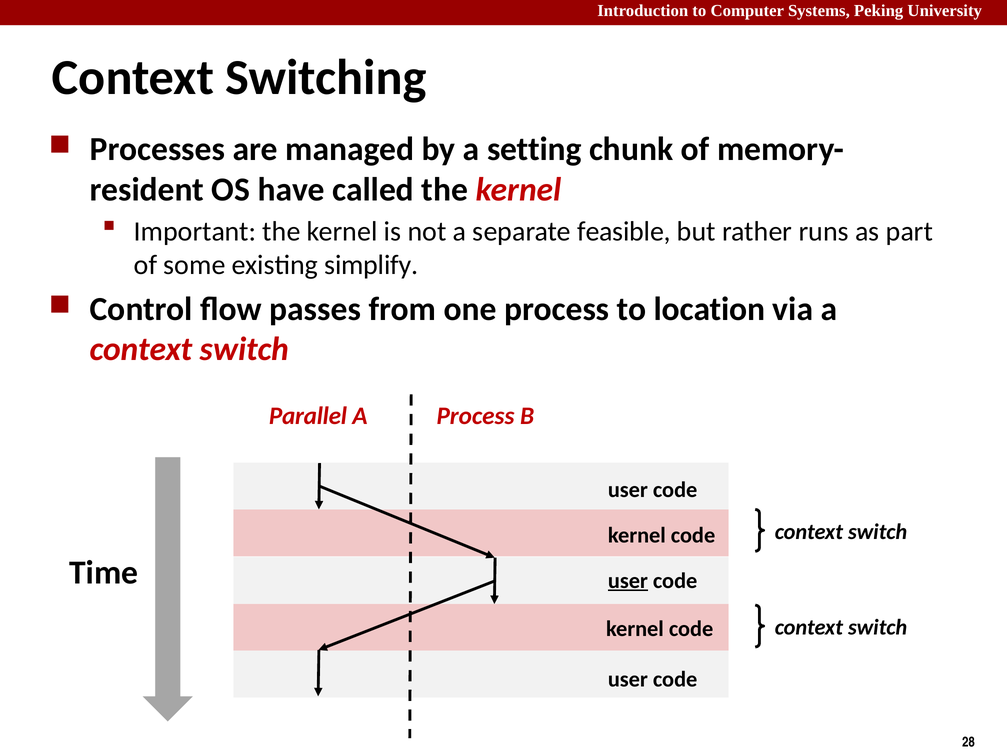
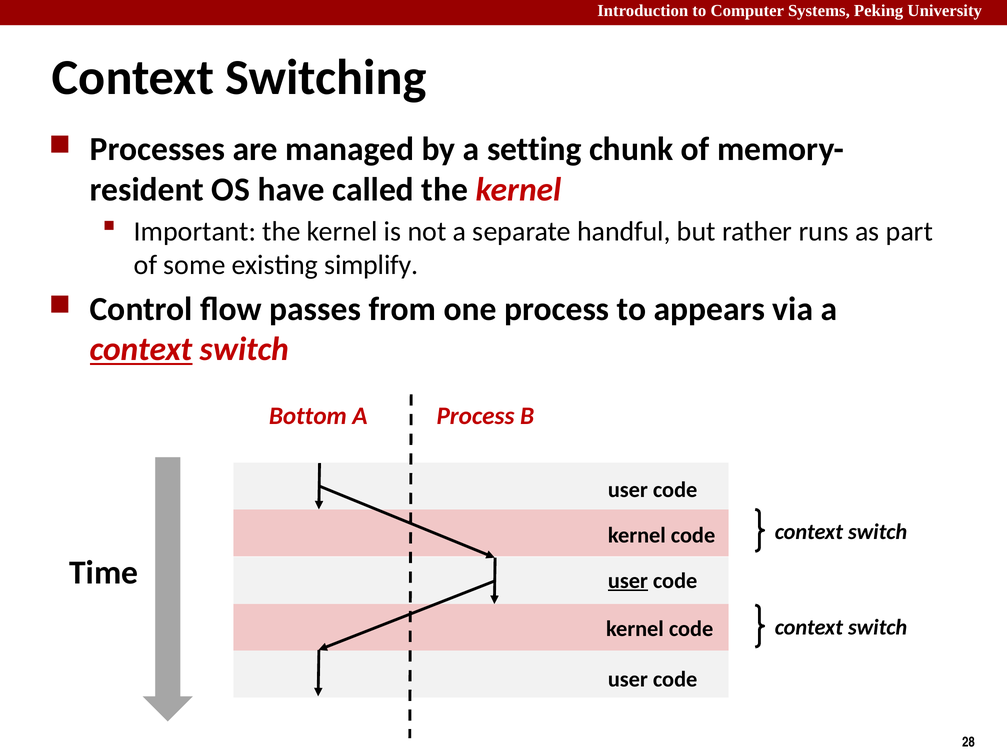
feasible: feasible -> handful
location: location -> appears
context at (141, 349) underline: none -> present
Parallel: Parallel -> Bottom
